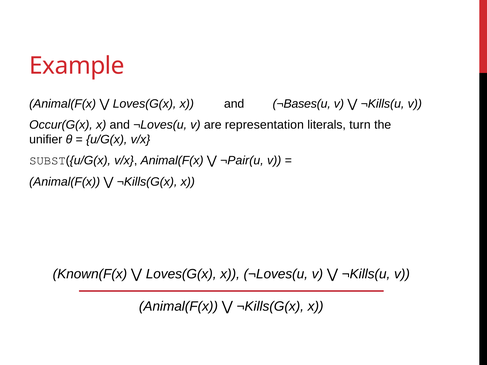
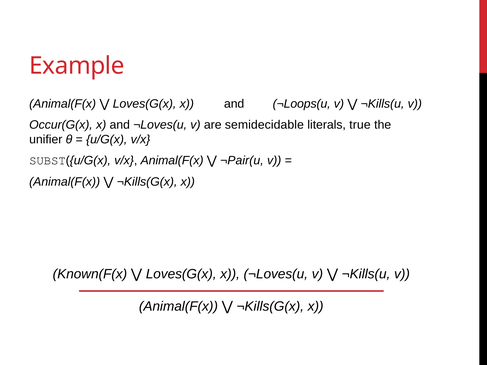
¬Bases(u: ¬Bases(u -> ¬Loops(u
representation: representation -> semidecidable
turn: turn -> true
